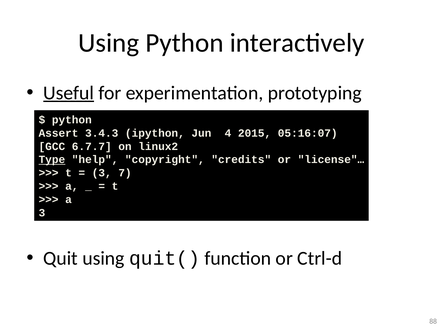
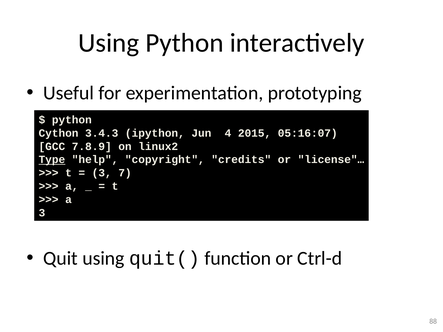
Useful underline: present -> none
Assert: Assert -> Cython
6.7.7: 6.7.7 -> 7.8.9
